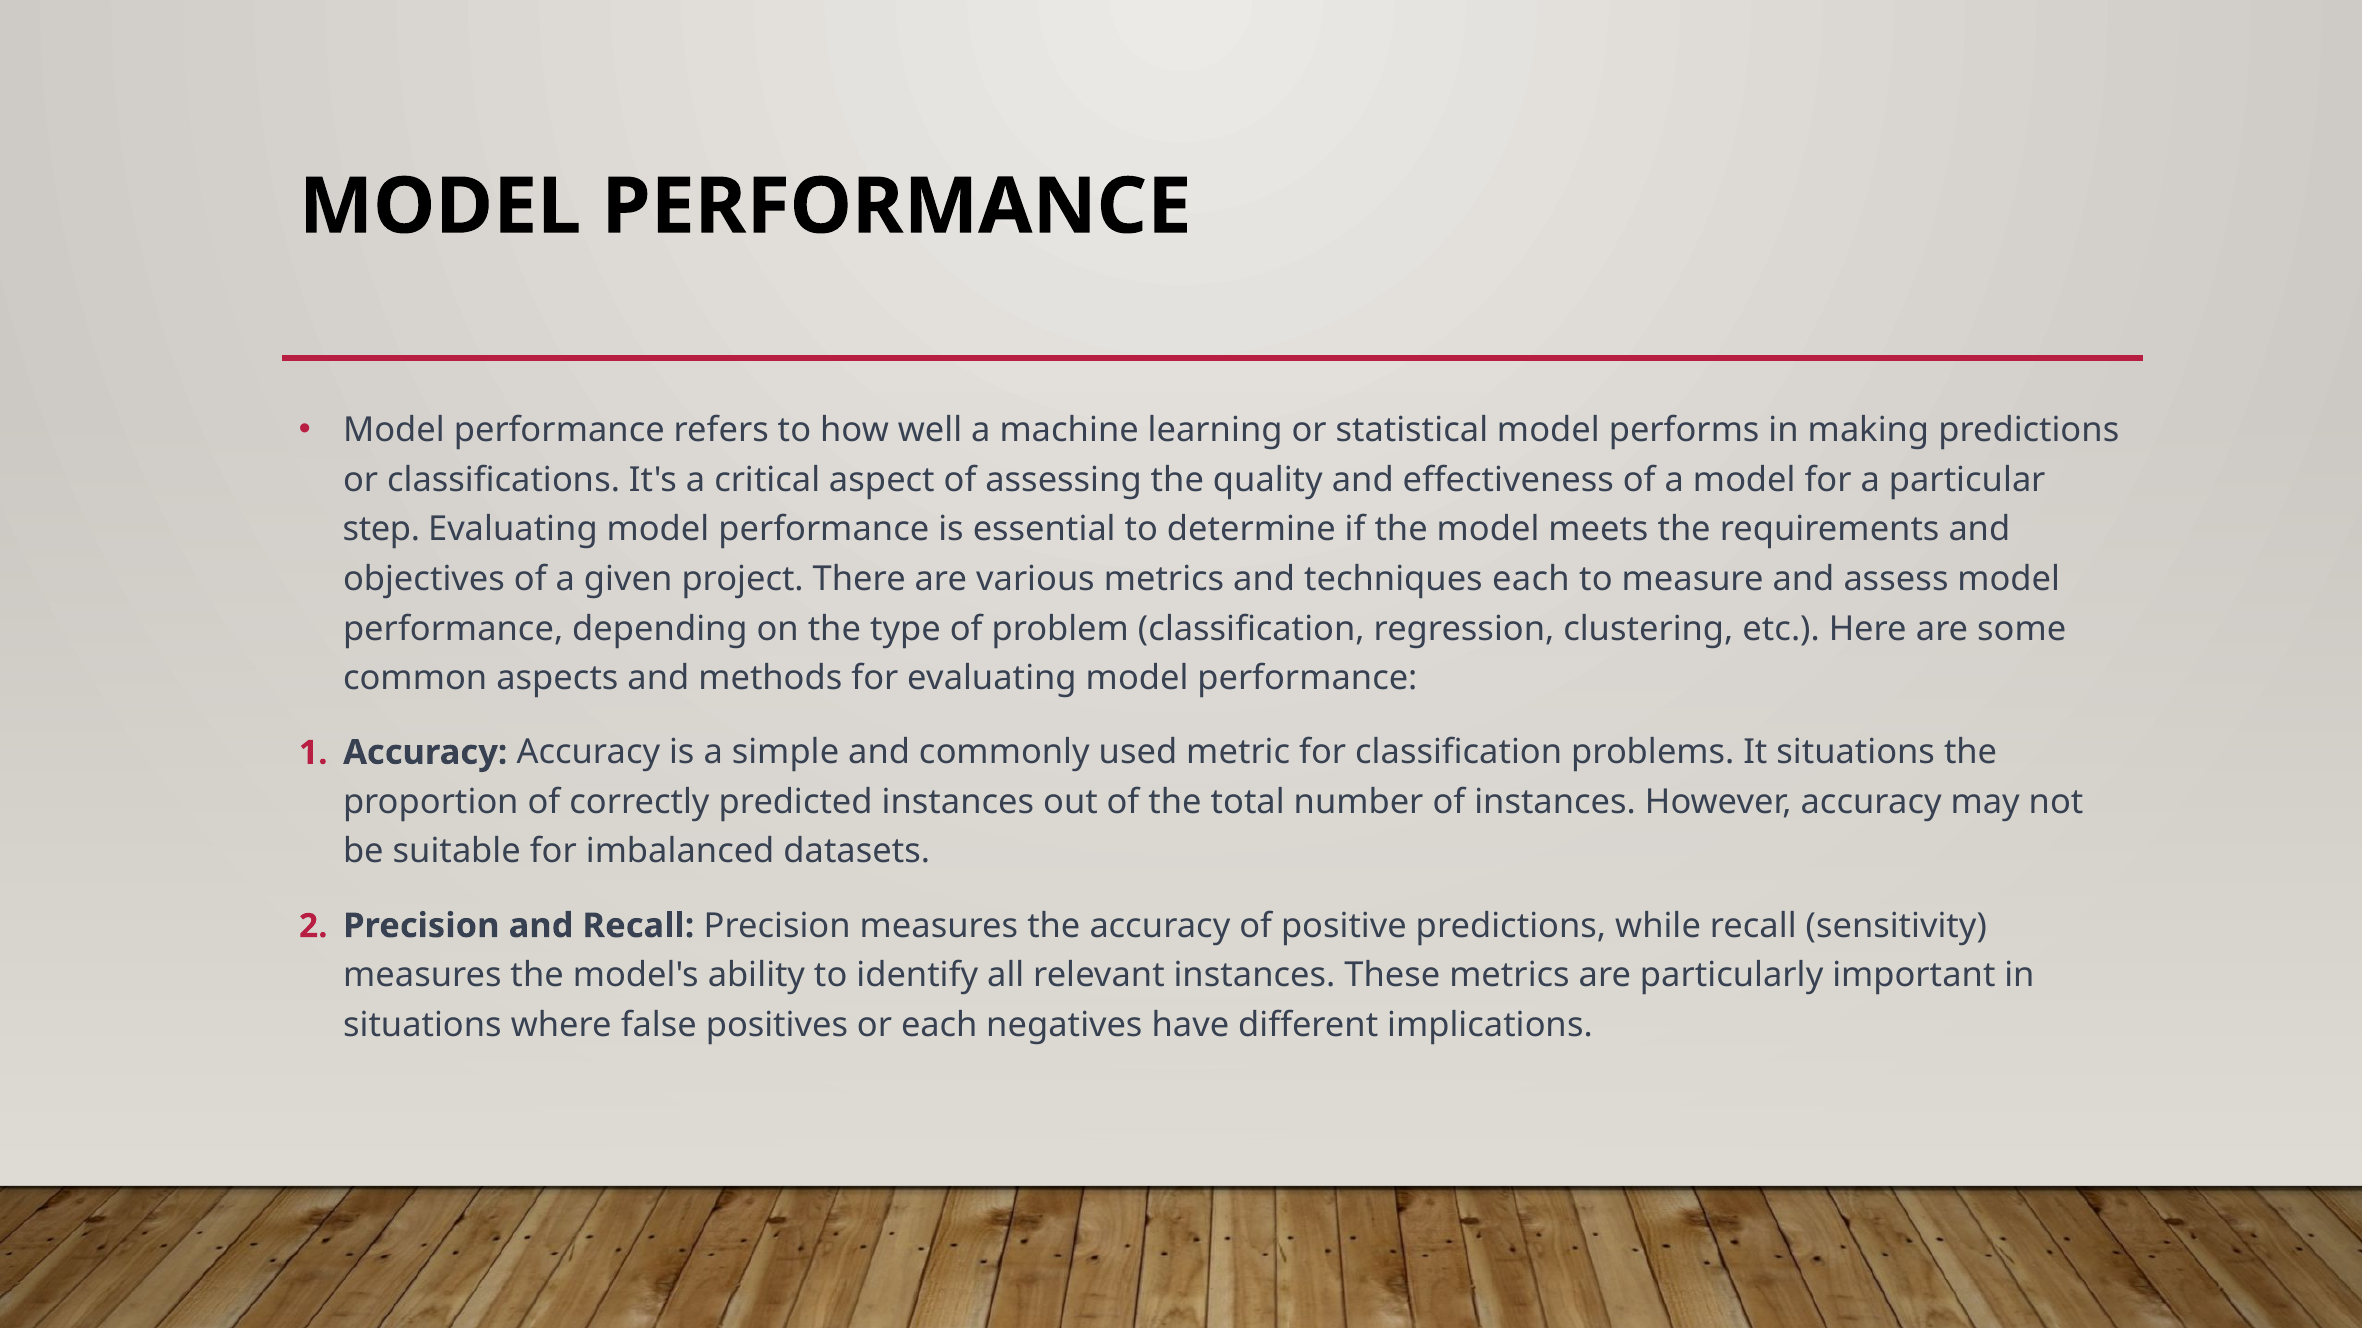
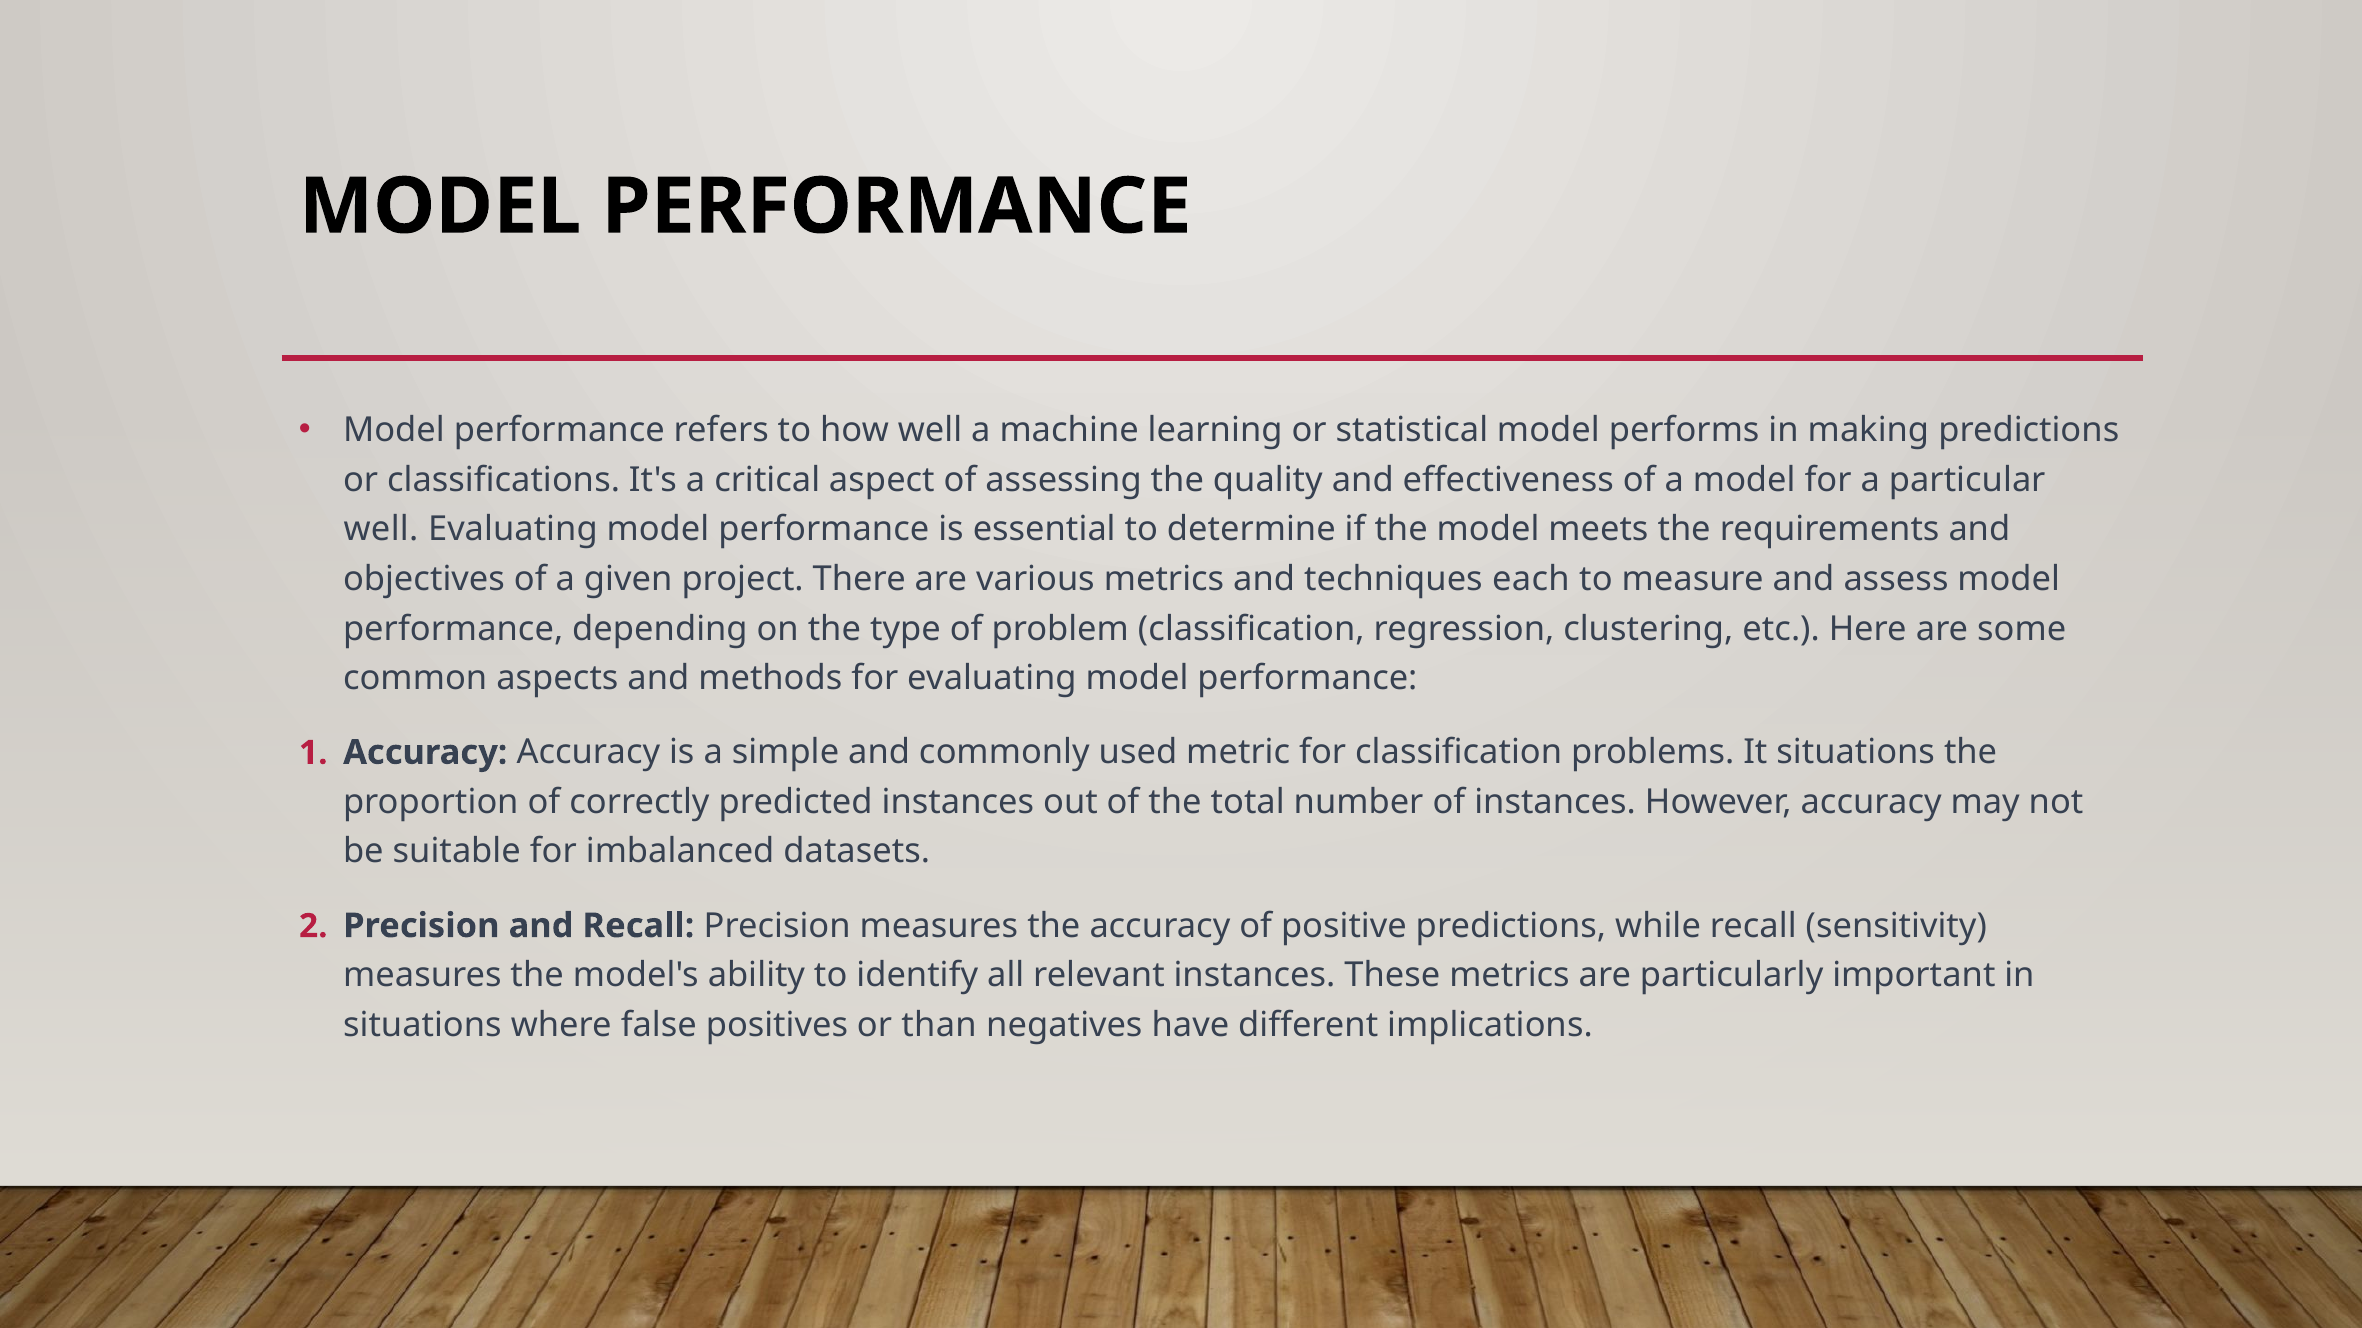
step at (381, 530): step -> well
or each: each -> than
